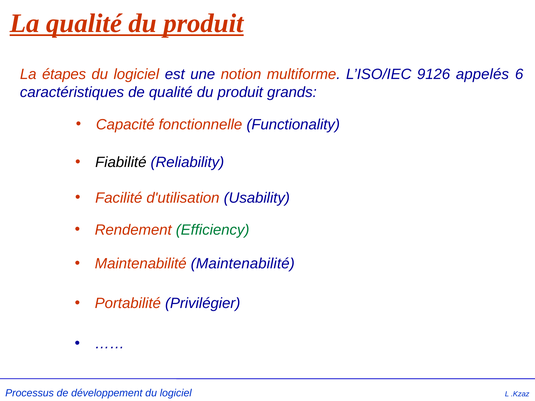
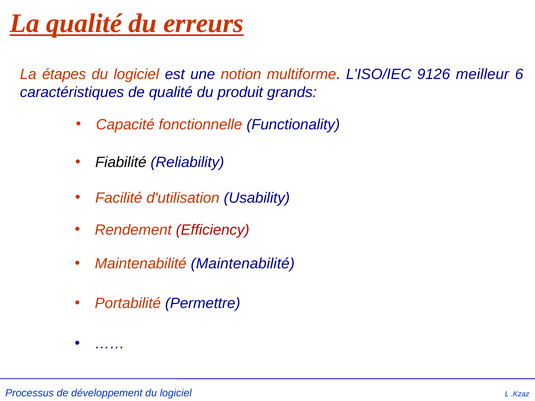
La qualité du produit: produit -> erreurs
appelés: appelés -> meilleur
Efficiency colour: green -> red
Privilégier: Privilégier -> Permettre
